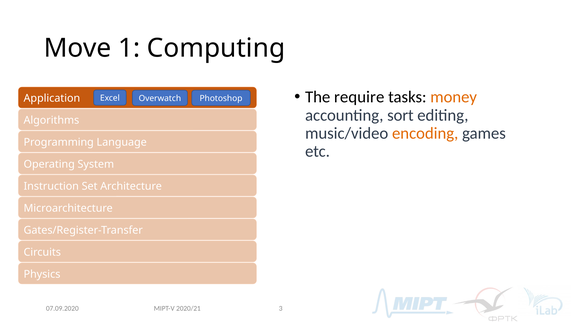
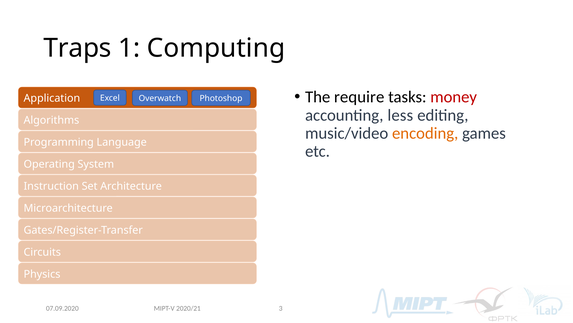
Move: Move -> Traps
money colour: orange -> red
sort: sort -> less
